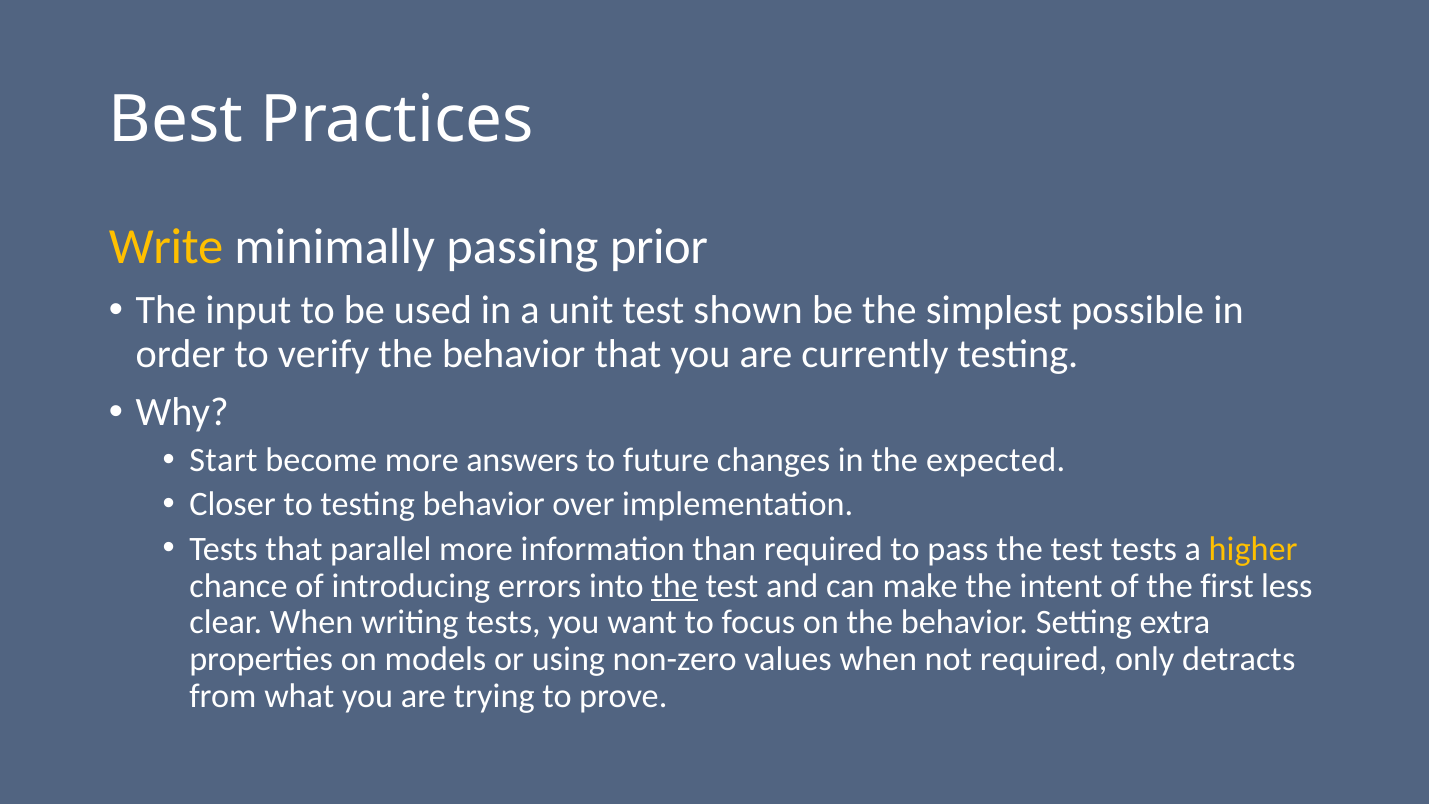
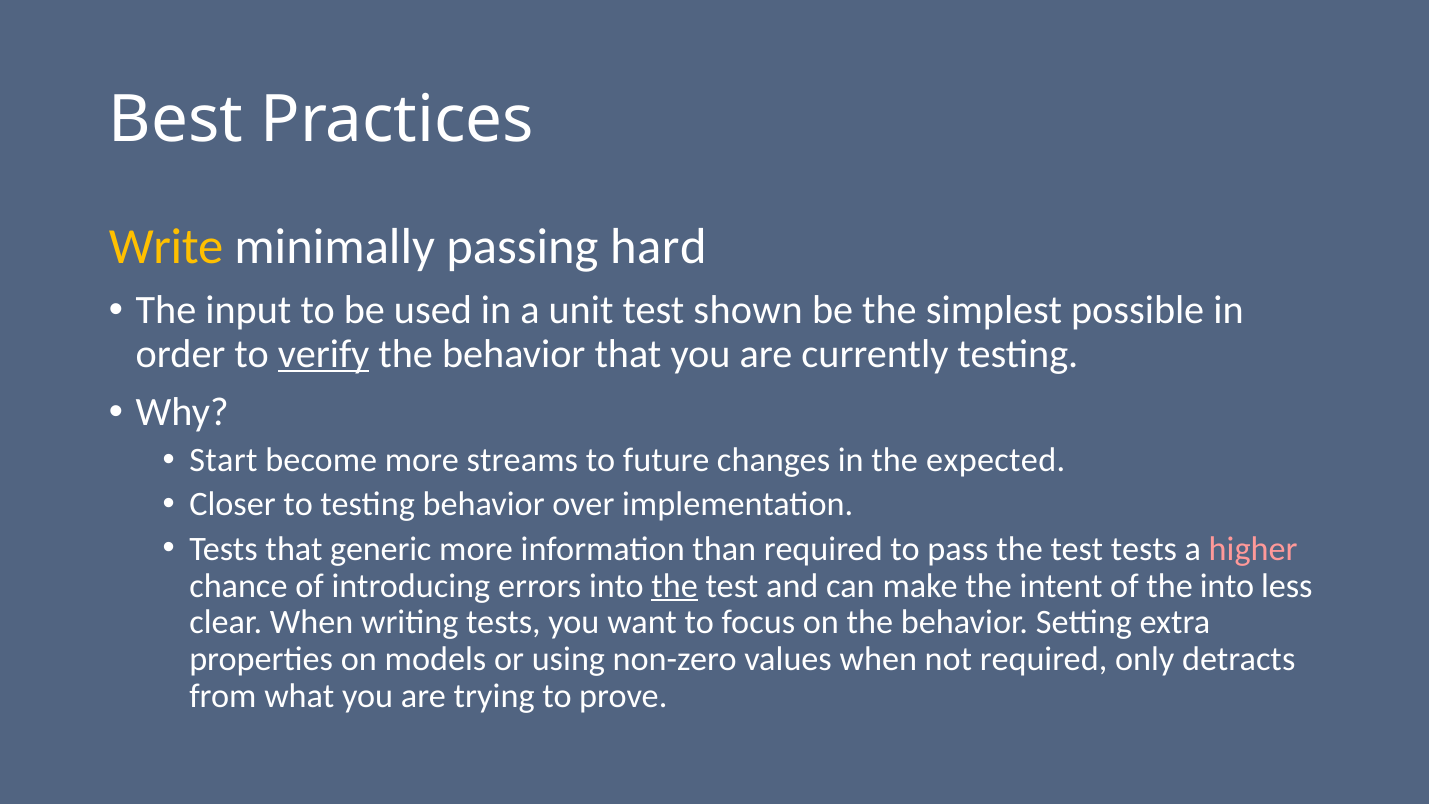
prior: prior -> hard
verify underline: none -> present
answers: answers -> streams
parallel: parallel -> generic
higher colour: yellow -> pink
the first: first -> into
